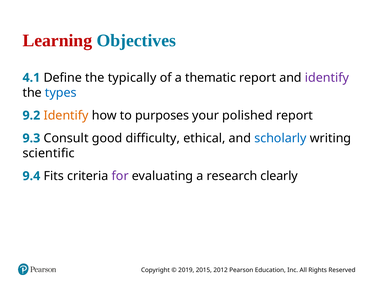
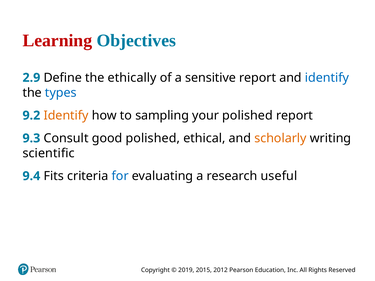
4.1: 4.1 -> 2.9
typically: typically -> ethically
thematic: thematic -> sensitive
identify at (327, 78) colour: purple -> blue
purposes: purposes -> sampling
good difficulty: difficulty -> polished
scholarly colour: blue -> orange
for colour: purple -> blue
clearly: clearly -> useful
